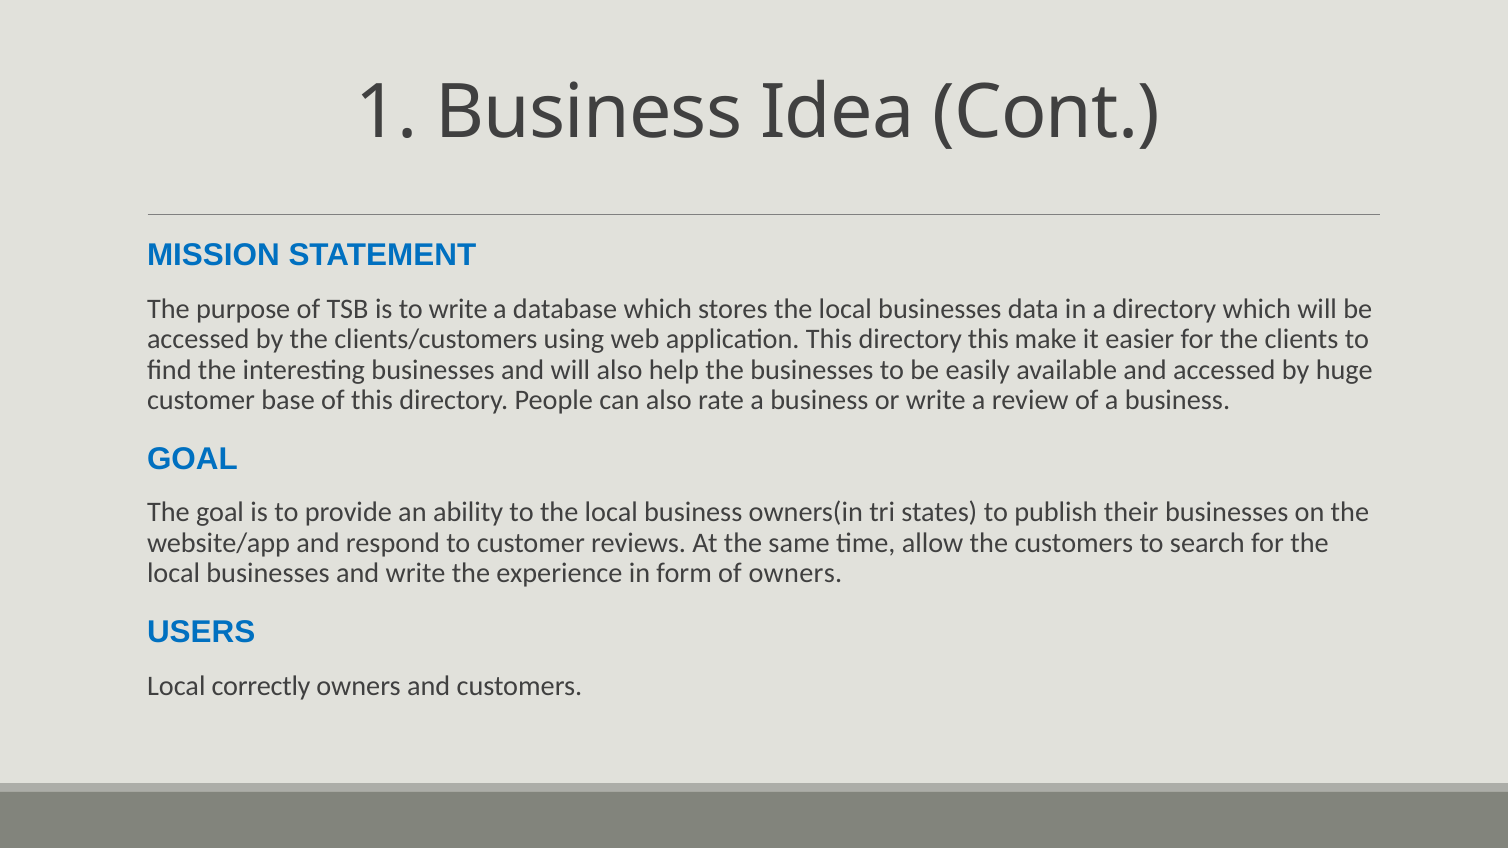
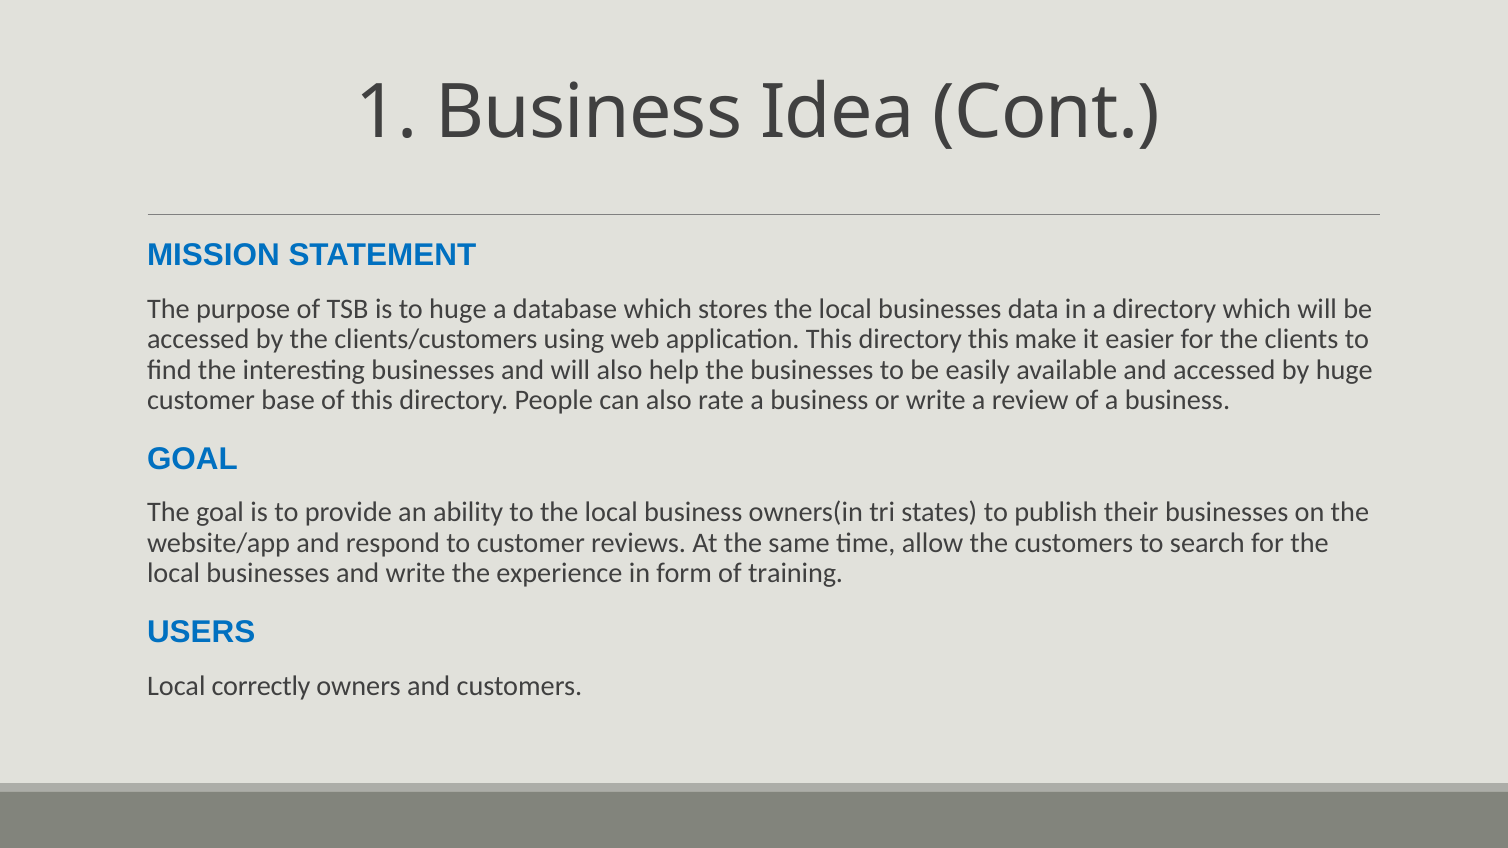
to write: write -> huge
of owners: owners -> training
